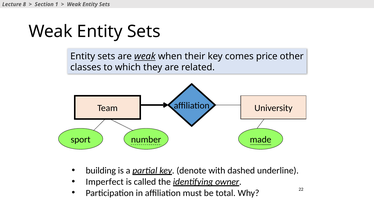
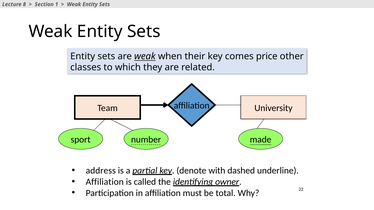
building: building -> address
Imperfect at (105, 182): Imperfect -> Affiliation
